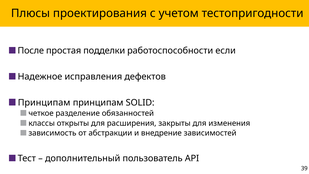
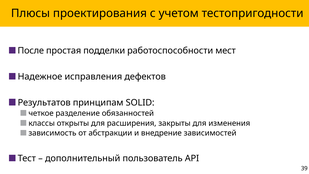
если: если -> мест
Принципам at (44, 102): Принципам -> Результатов
